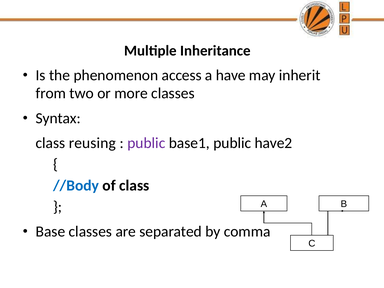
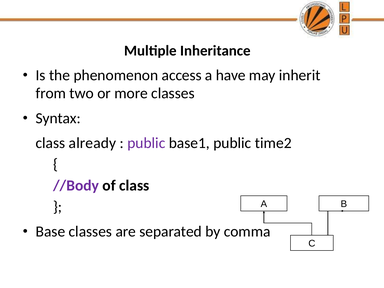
reusing: reusing -> already
have2: have2 -> time2
//Body colour: blue -> purple
